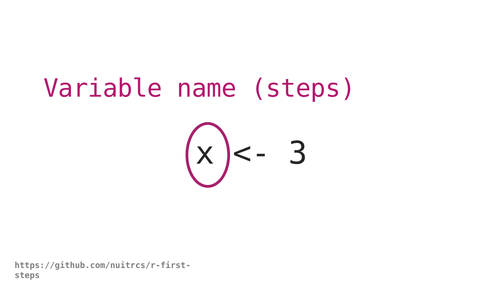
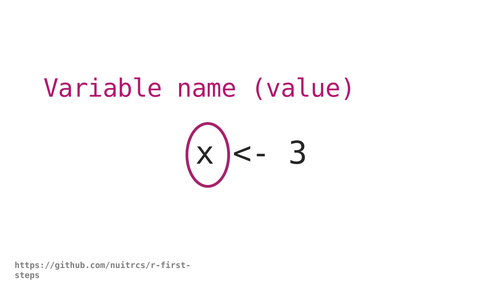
name steps: steps -> value
